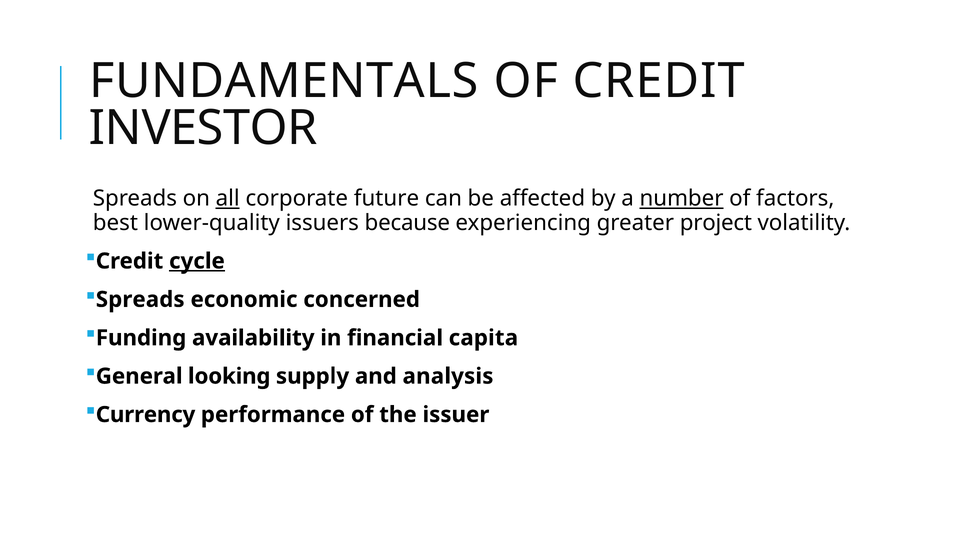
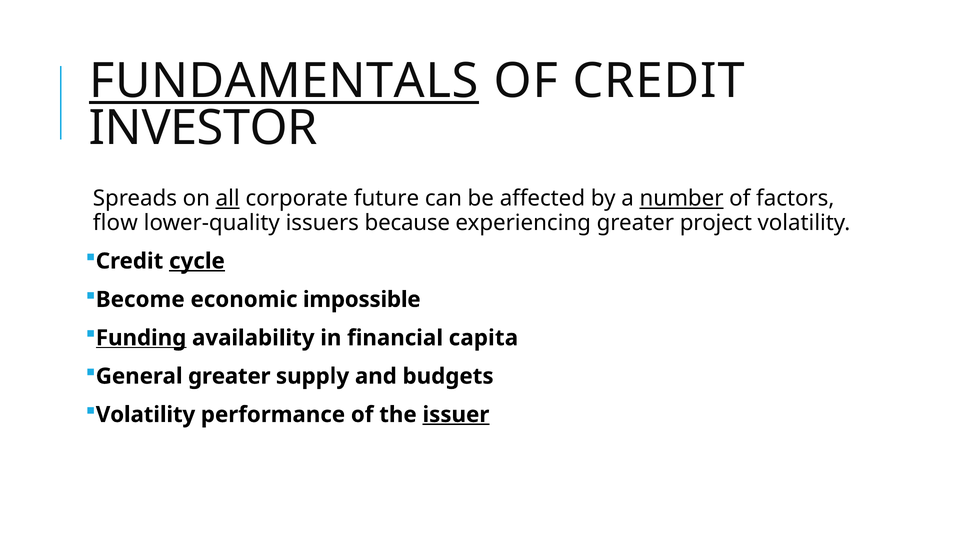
FUNDAMENTALS underline: none -> present
best: best -> flow
Spreads at (140, 299): Spreads -> Become
concerned: concerned -> impossible
Funding underline: none -> present
General looking: looking -> greater
analysis: analysis -> budgets
Currency at (146, 414): Currency -> Volatility
issuer underline: none -> present
